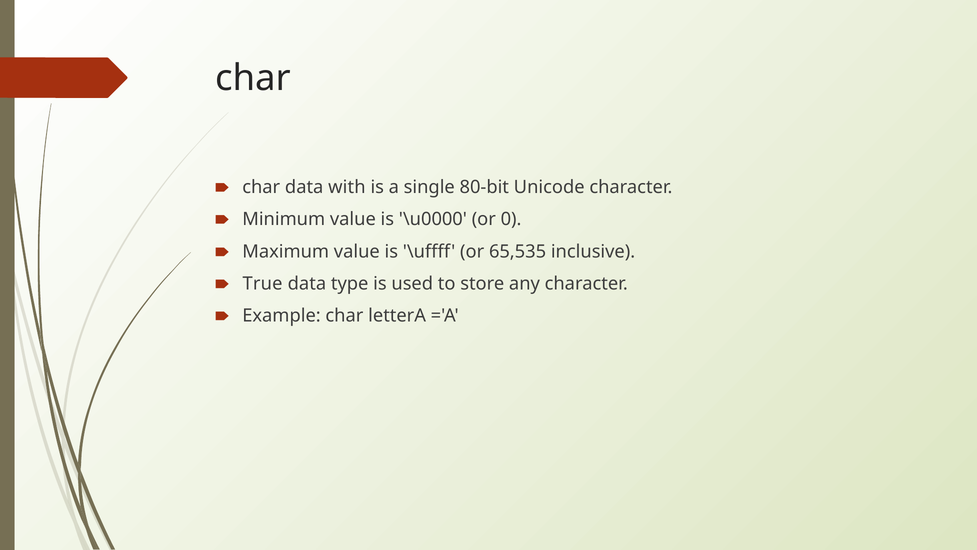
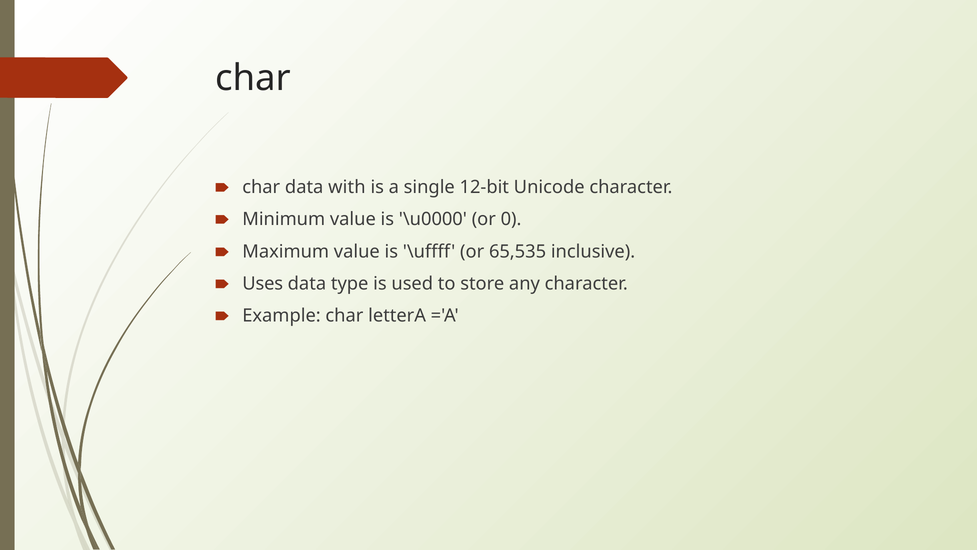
80-bit: 80-bit -> 12-bit
True: True -> Uses
